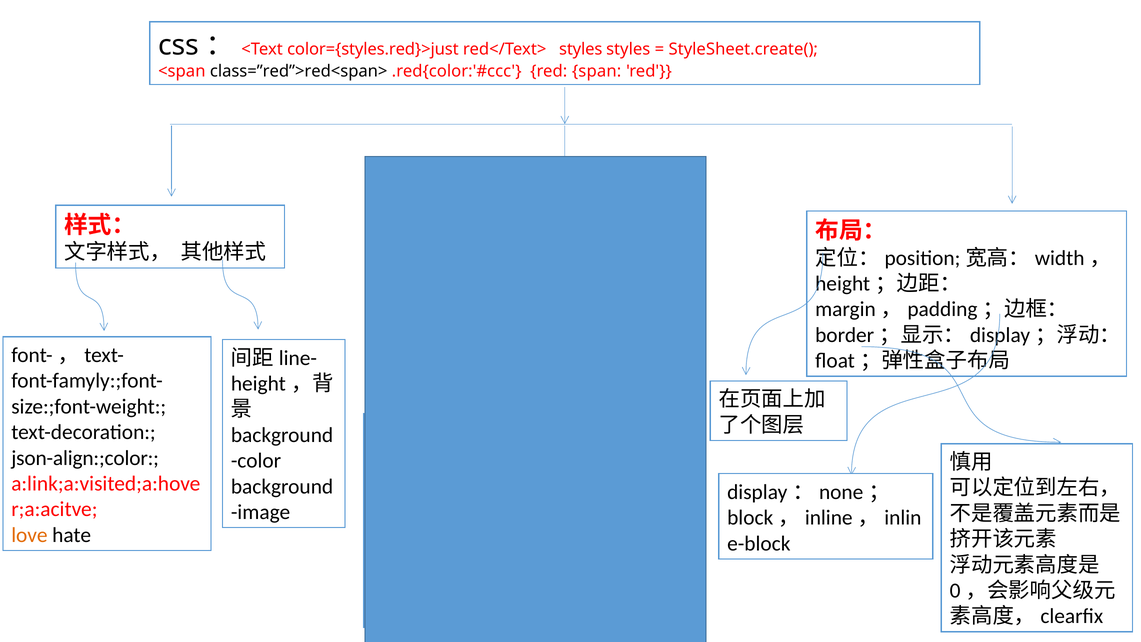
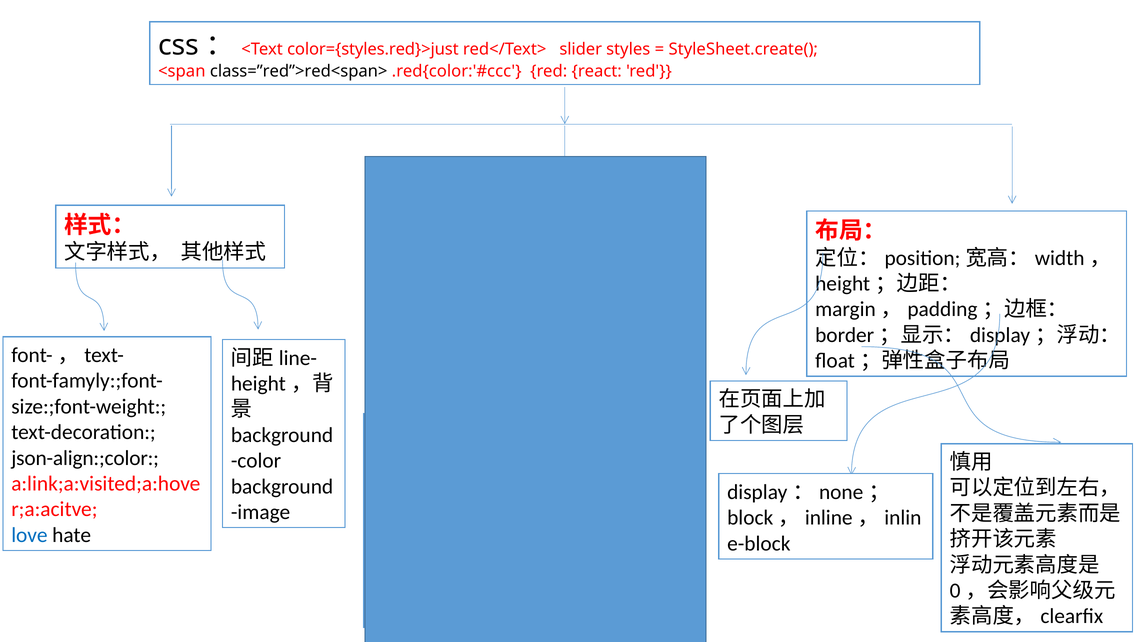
red</Text> styles: styles -> slider
red span: span -> react
love colour: orange -> blue
